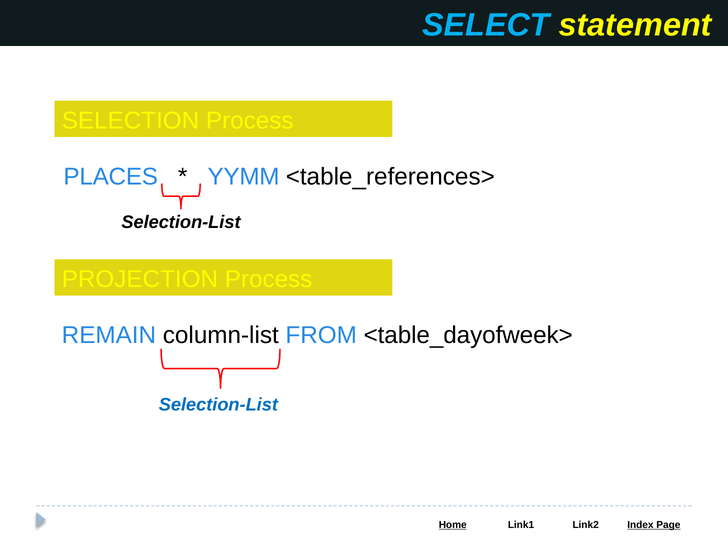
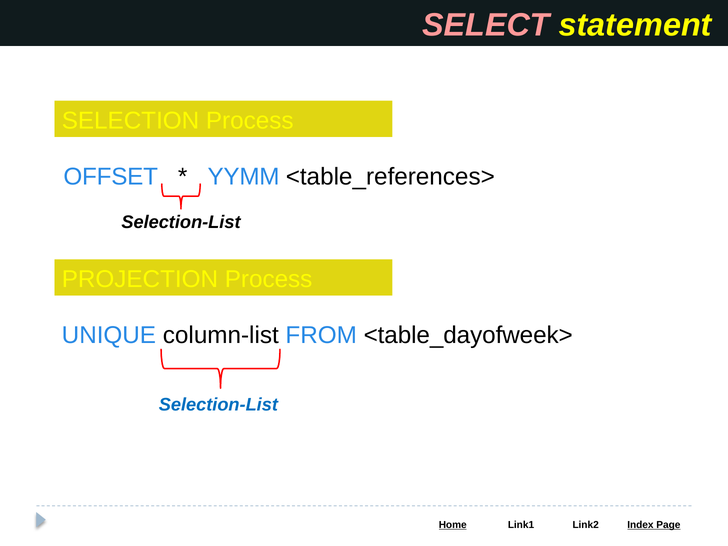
SELECT colour: light blue -> pink
PLACES: PLACES -> OFFSET
REMAIN: REMAIN -> UNIQUE
